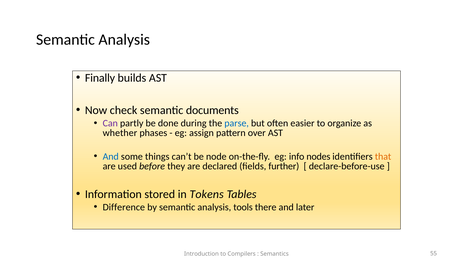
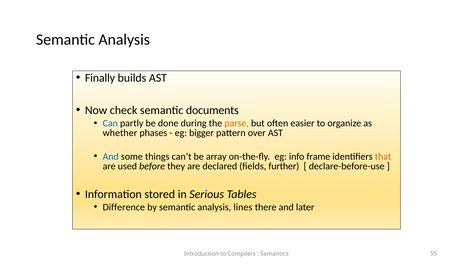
Can colour: purple -> blue
parse colour: blue -> orange
assign: assign -> bigger
node: node -> array
nodes: nodes -> frame
Tokens: Tokens -> Serious
tools: tools -> lines
